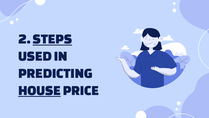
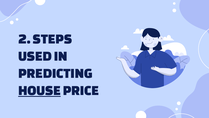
STEPS underline: present -> none
